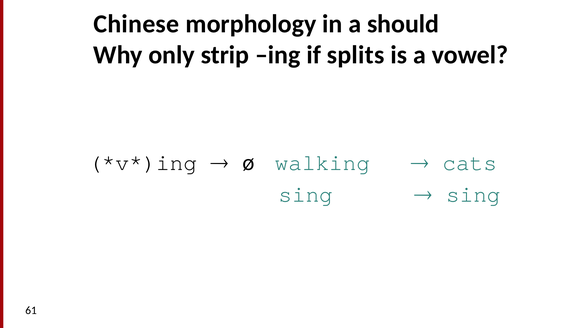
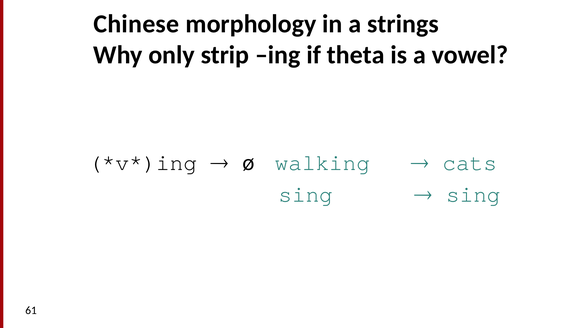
should: should -> strings
splits: splits -> theta
